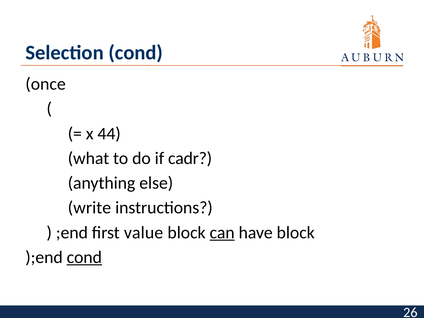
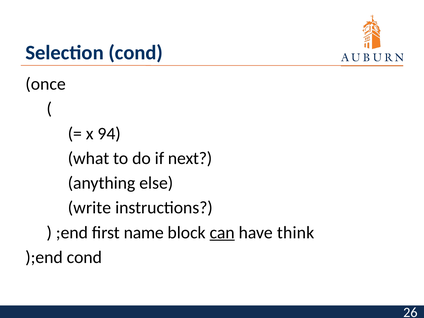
44: 44 -> 94
cadr: cadr -> next
value: value -> name
have block: block -> think
cond at (84, 257) underline: present -> none
